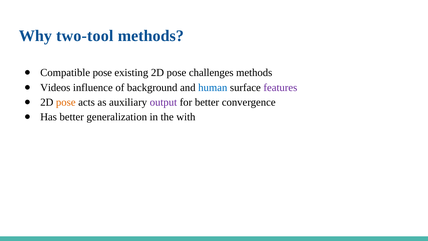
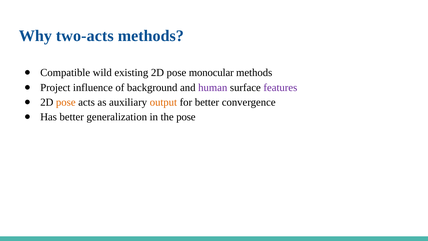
two-tool: two-tool -> two-acts
Compatible pose: pose -> wild
challenges: challenges -> monocular
Videos: Videos -> Project
human colour: blue -> purple
output colour: purple -> orange
the with: with -> pose
